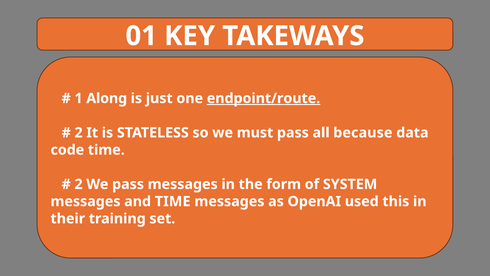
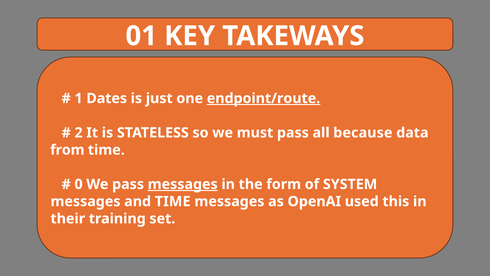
Along: Along -> Dates
code: code -> from
2 at (79, 184): 2 -> 0
messages at (183, 184) underline: none -> present
